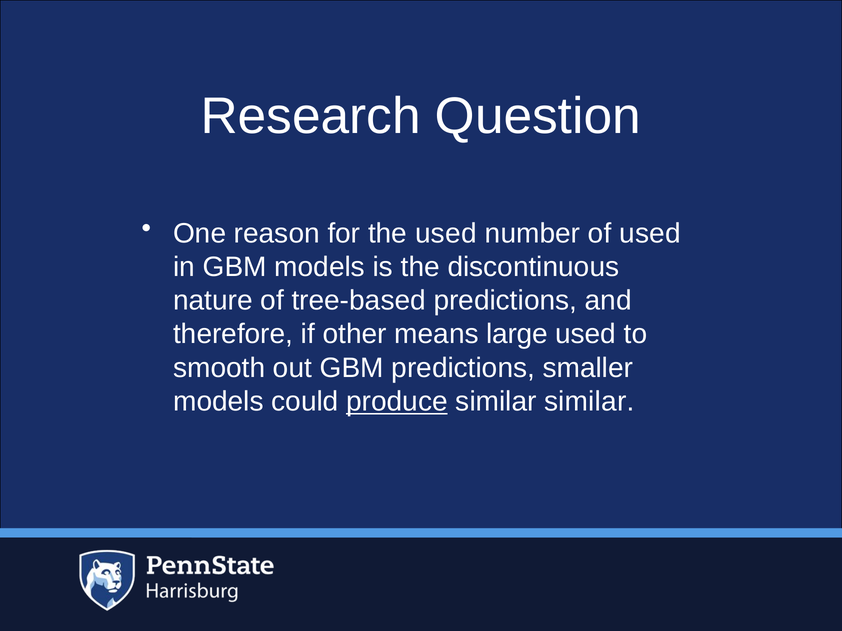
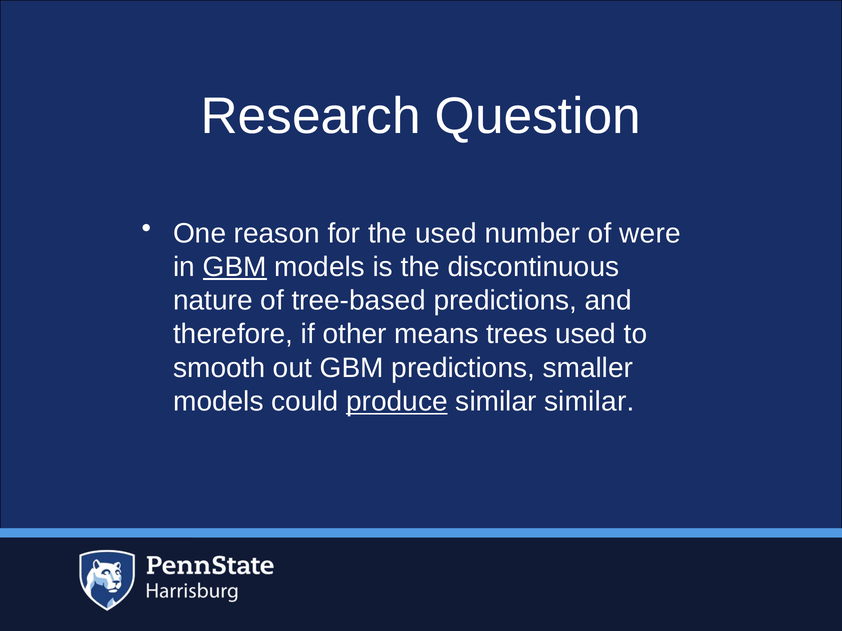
of used: used -> were
GBM at (235, 267) underline: none -> present
large: large -> trees
